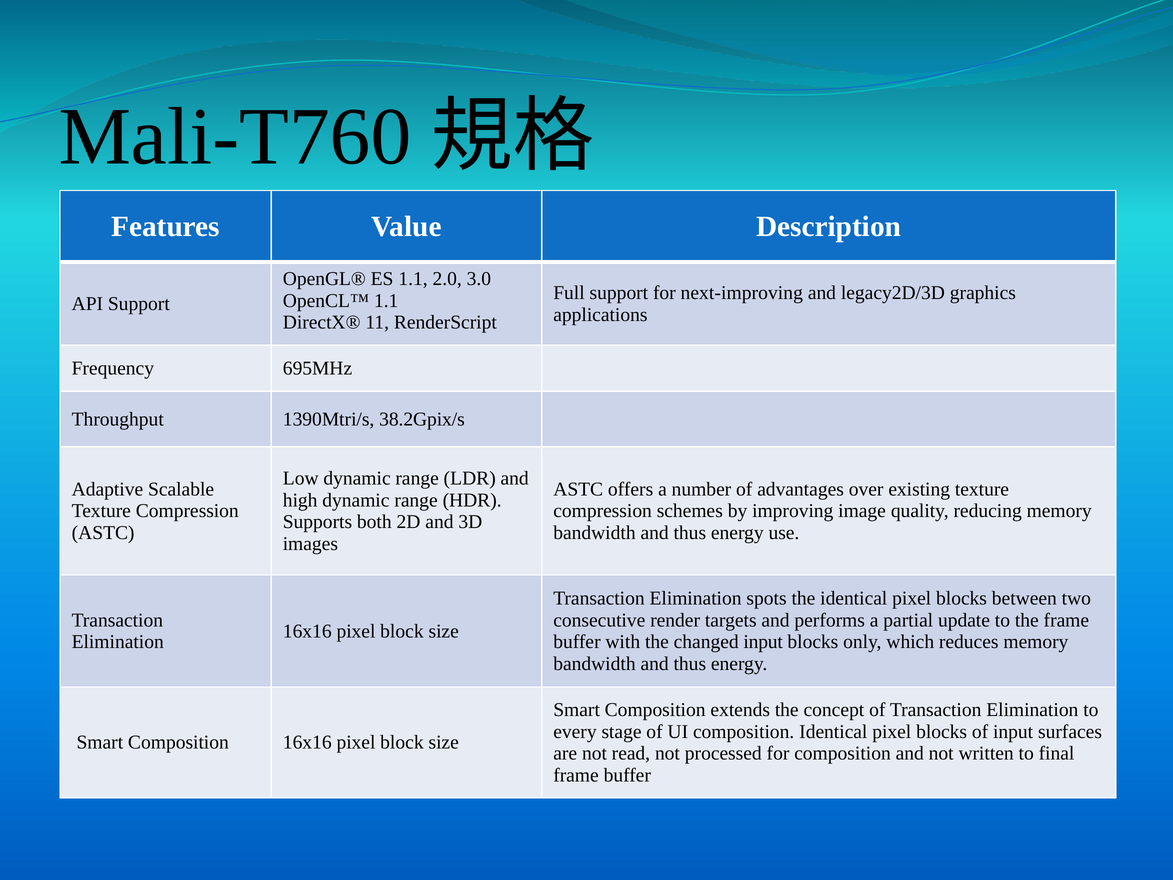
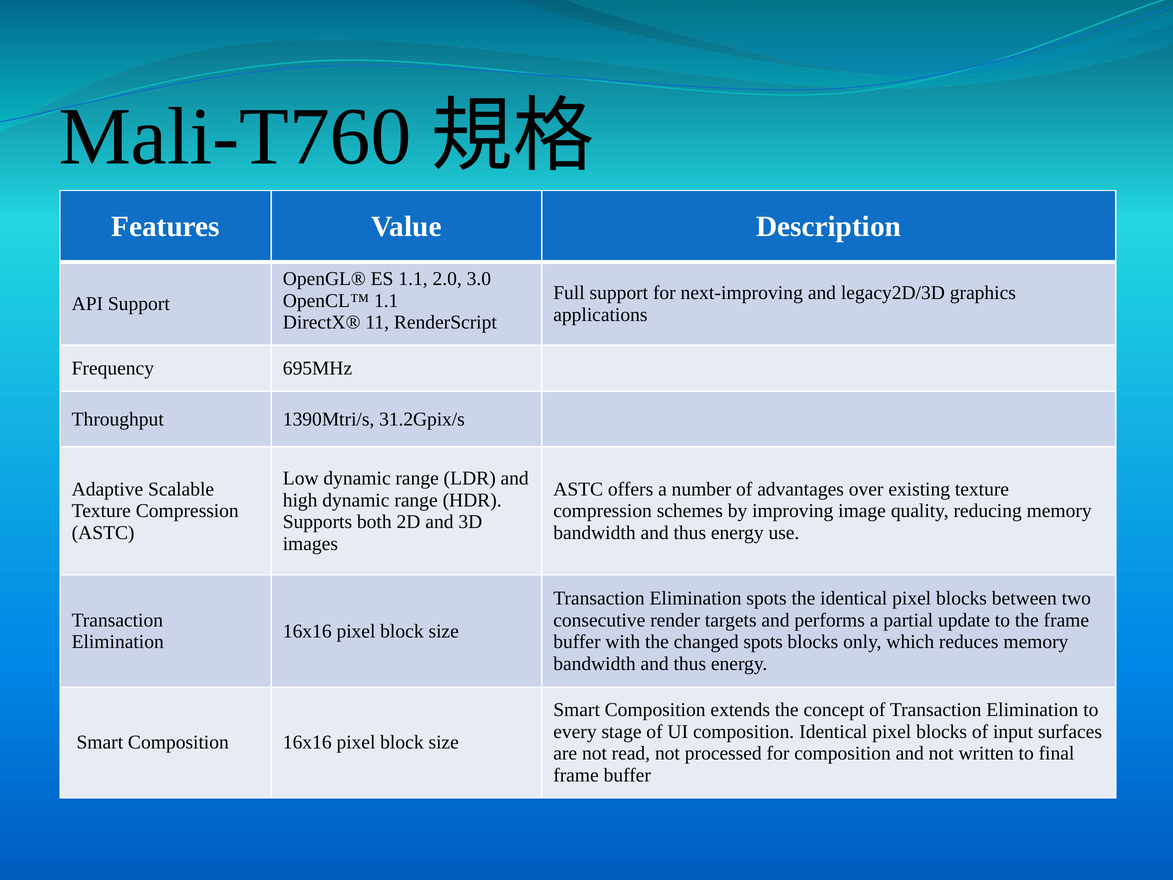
38.2Gpix/s: 38.2Gpix/s -> 31.2Gpix/s
changed input: input -> spots
